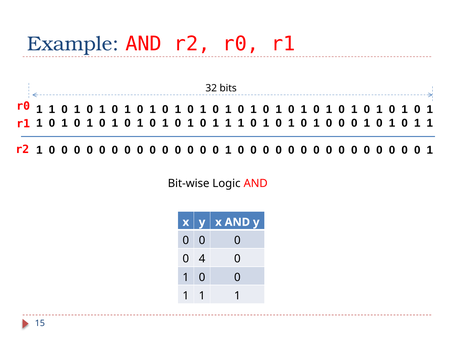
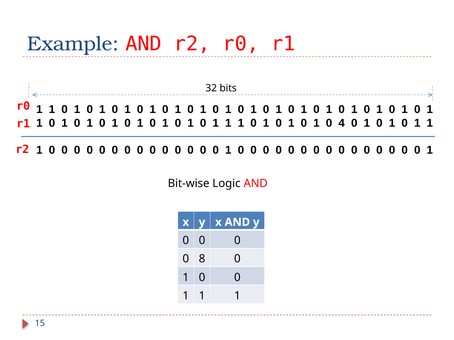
0 at (342, 123): 0 -> 4
4: 4 -> 8
